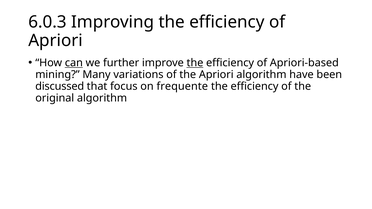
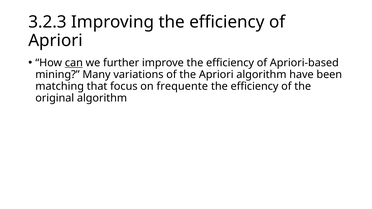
6.0.3: 6.0.3 -> 3.2.3
the at (195, 63) underline: present -> none
discussed: discussed -> matching
